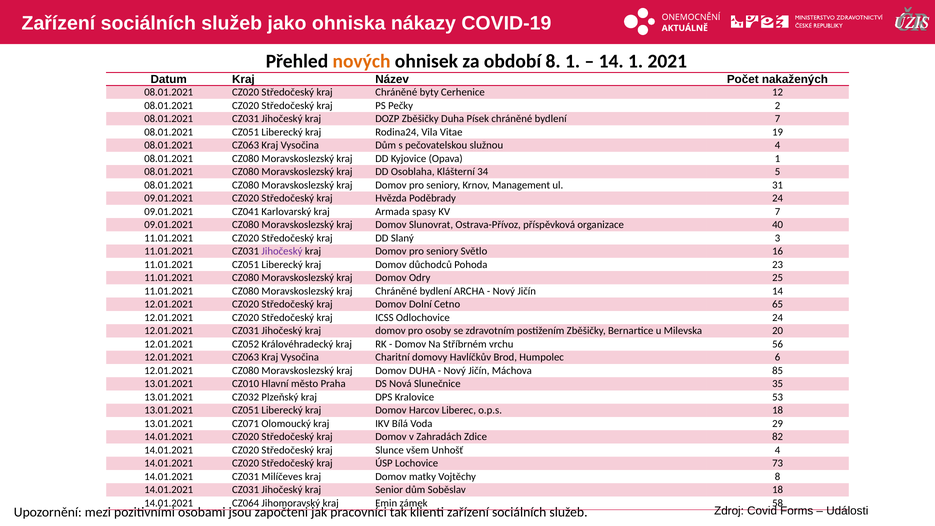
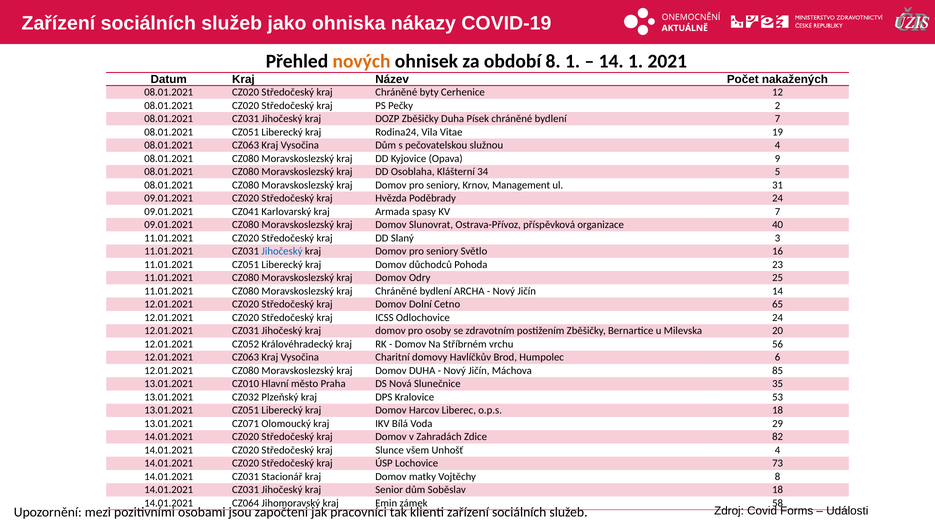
Opava 1: 1 -> 9
Jihočeský at (282, 251) colour: purple -> blue
Milíčeves: Milíčeves -> Stacionář
